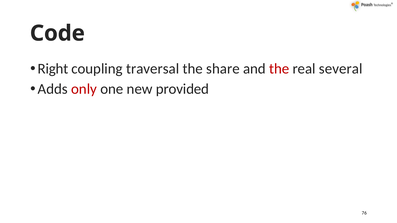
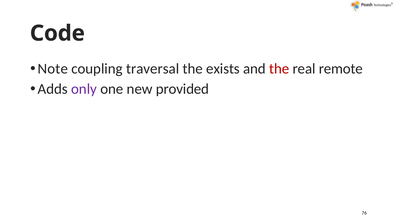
Right: Right -> Note
share: share -> exists
several: several -> remote
only colour: red -> purple
